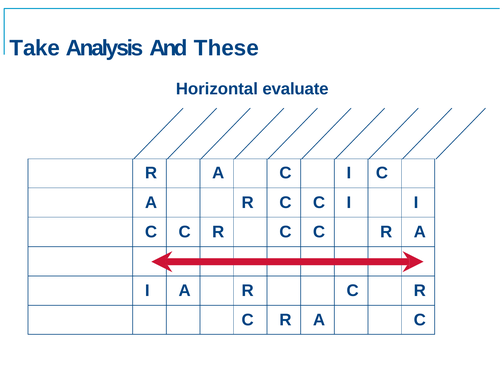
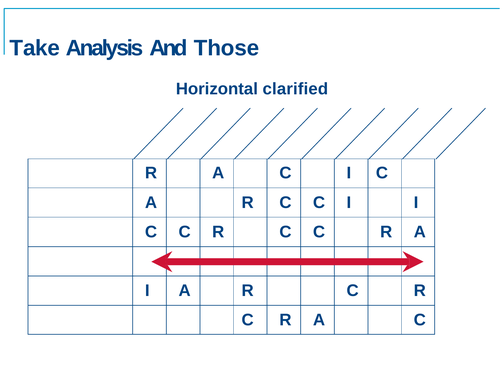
These: These -> Those
evaluate: evaluate -> clarified
